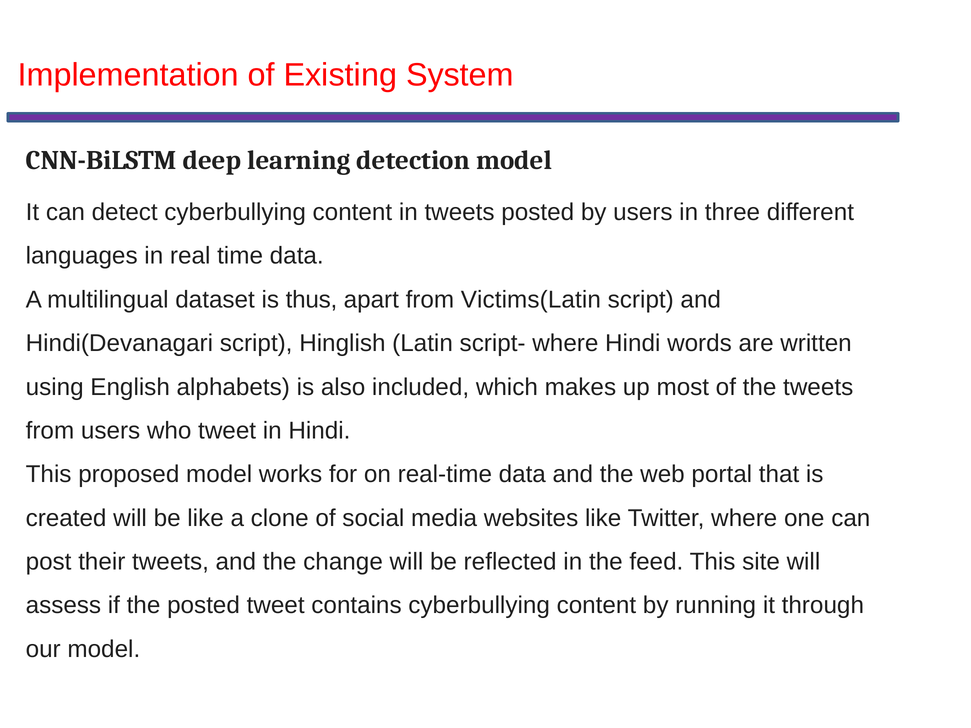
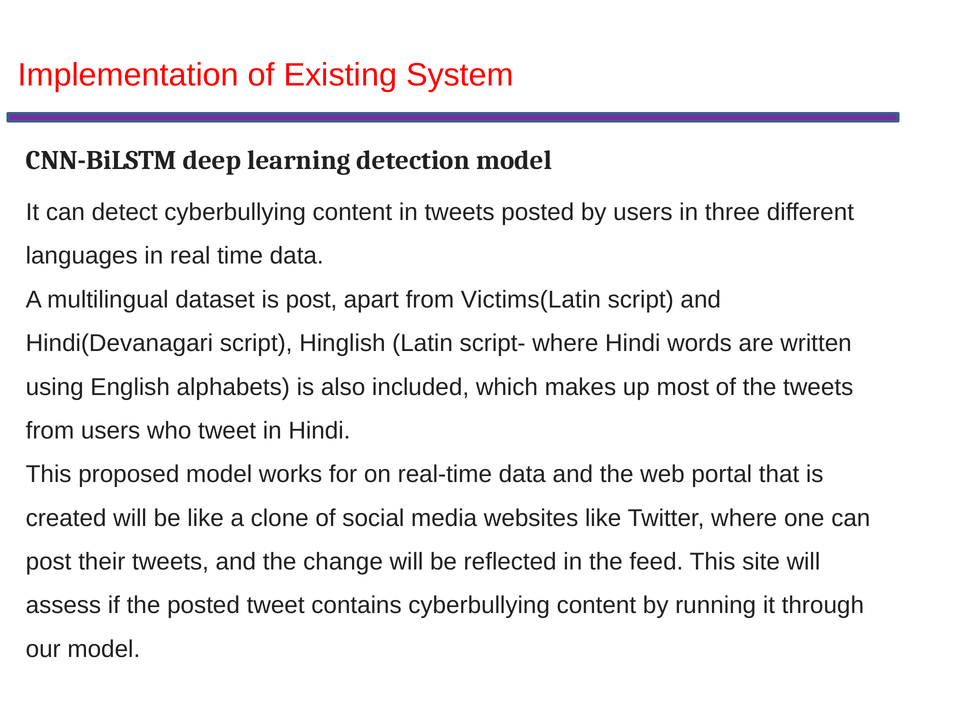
is thus: thus -> post
